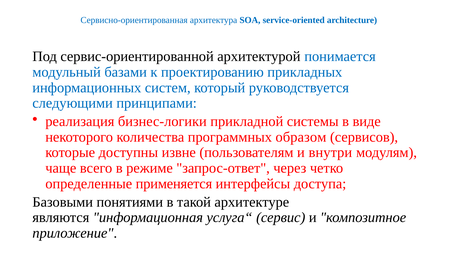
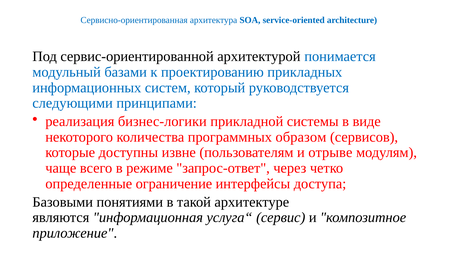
внутри: внутри -> отрыве
применяется: применяется -> ограничение
